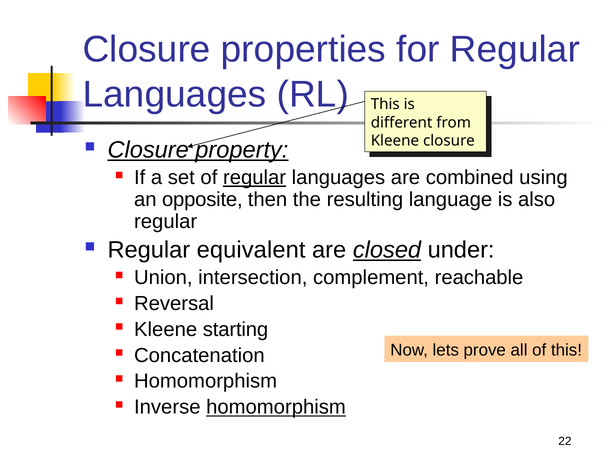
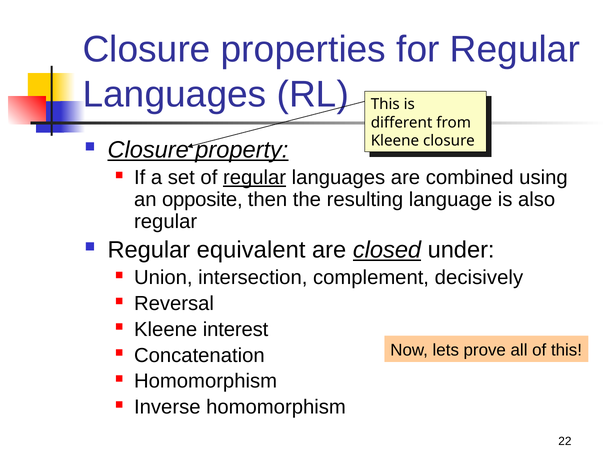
reachable: reachable -> decisively
starting: starting -> interest
homomorphism at (276, 407) underline: present -> none
